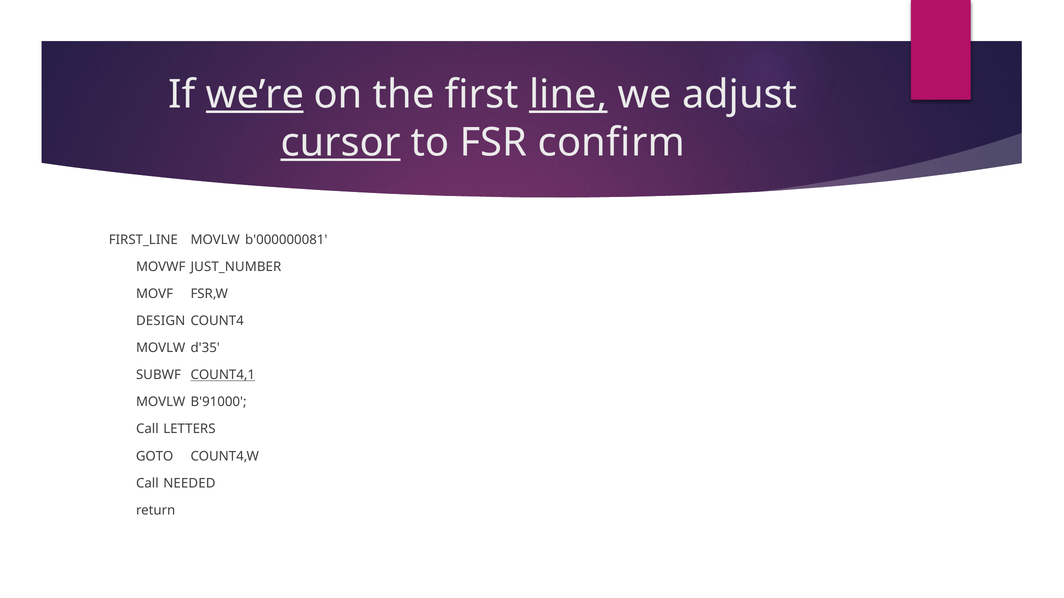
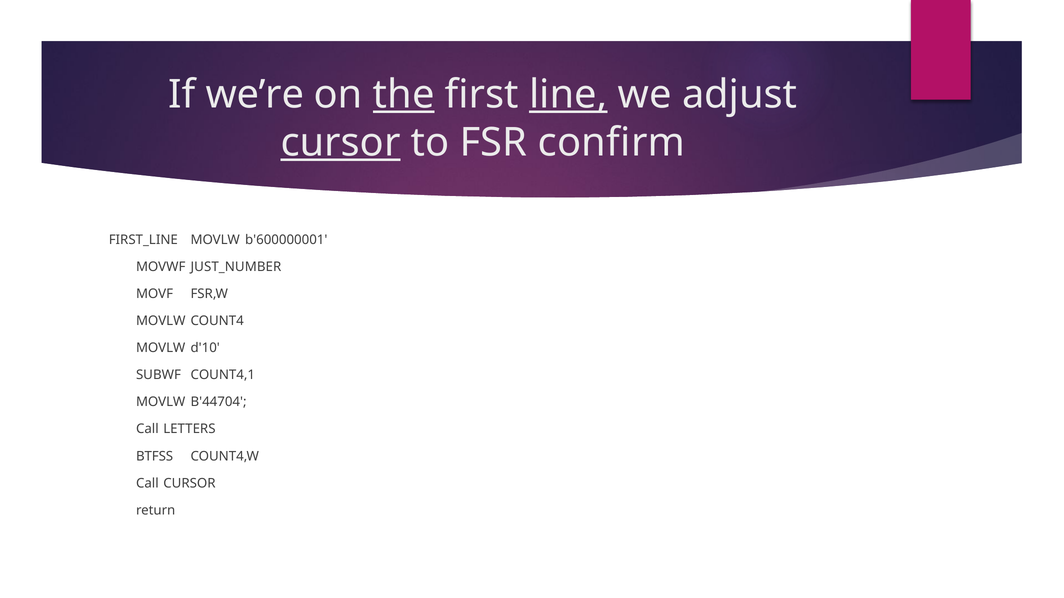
we’re underline: present -> none
the underline: none -> present
b'000000081: b'000000081 -> b'600000001
DESIGN at (161, 321): DESIGN -> MOVLW
d'35: d'35 -> d'10
COUNT4,1 underline: present -> none
B'91000: B'91000 -> B'44704
GOTO: GOTO -> BTFSS
Call NEEDED: NEEDED -> CURSOR
